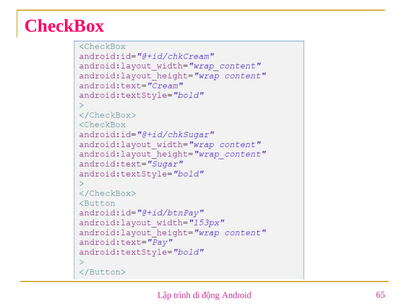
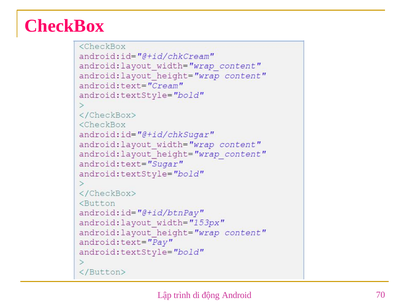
65: 65 -> 70
